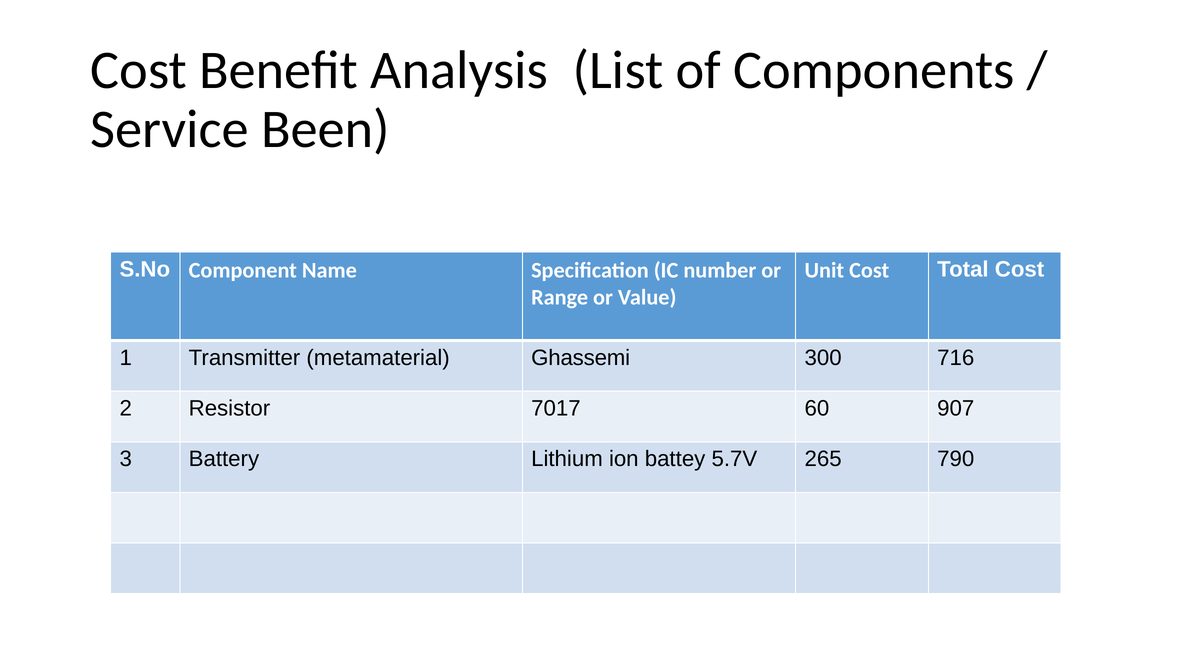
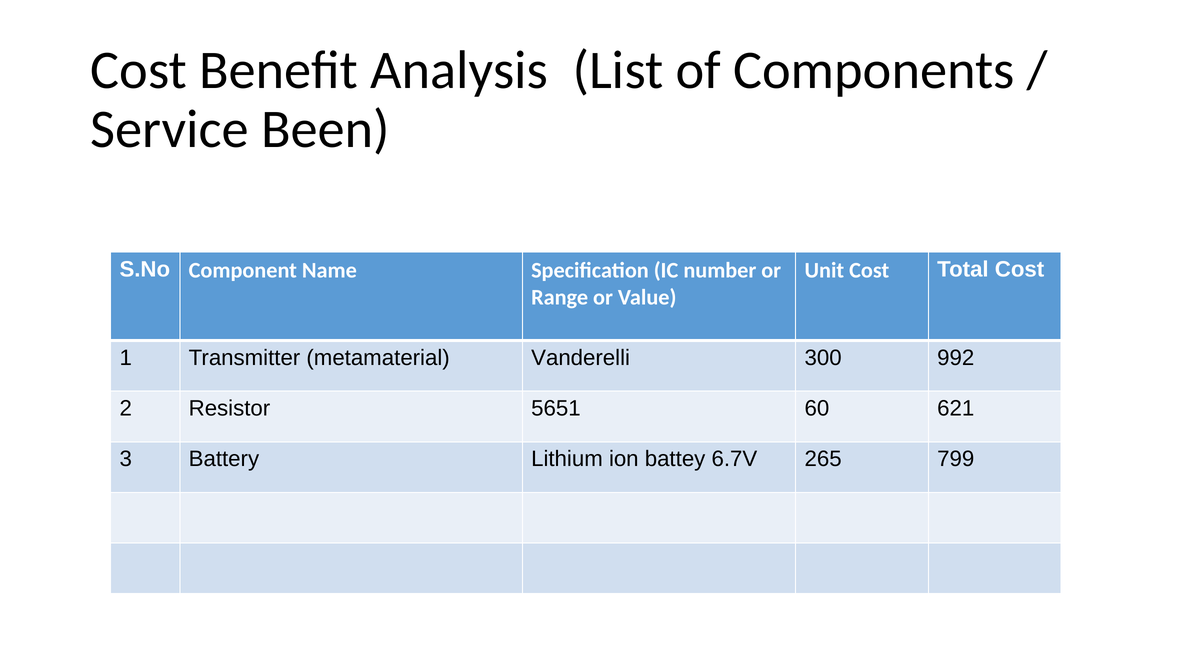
Ghassemi: Ghassemi -> Vanderelli
716: 716 -> 992
7017: 7017 -> 5651
907: 907 -> 621
5.7V: 5.7V -> 6.7V
790: 790 -> 799
